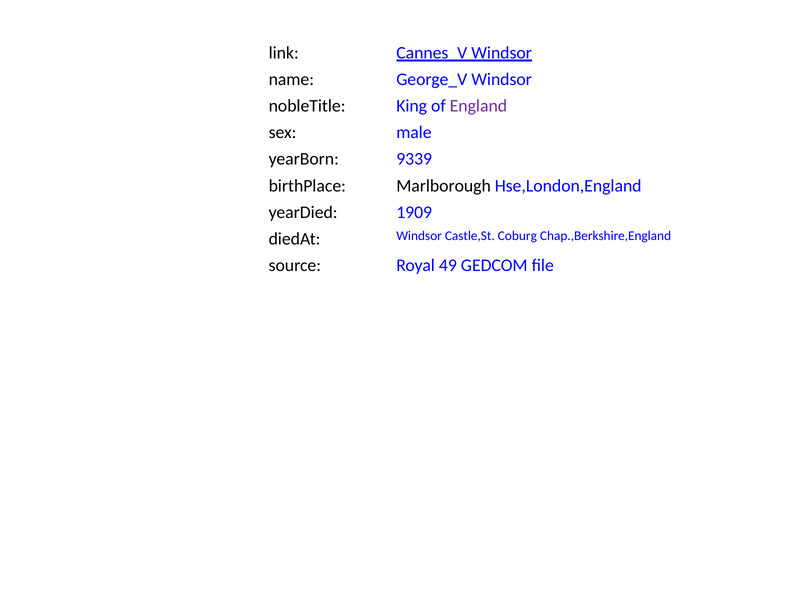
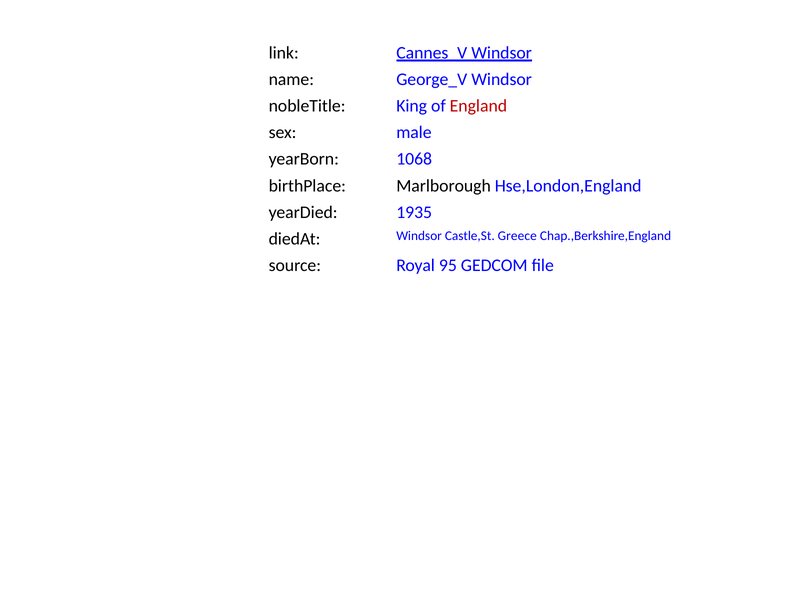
England colour: purple -> red
9339: 9339 -> 1068
1909: 1909 -> 1935
Coburg: Coburg -> Greece
49: 49 -> 95
